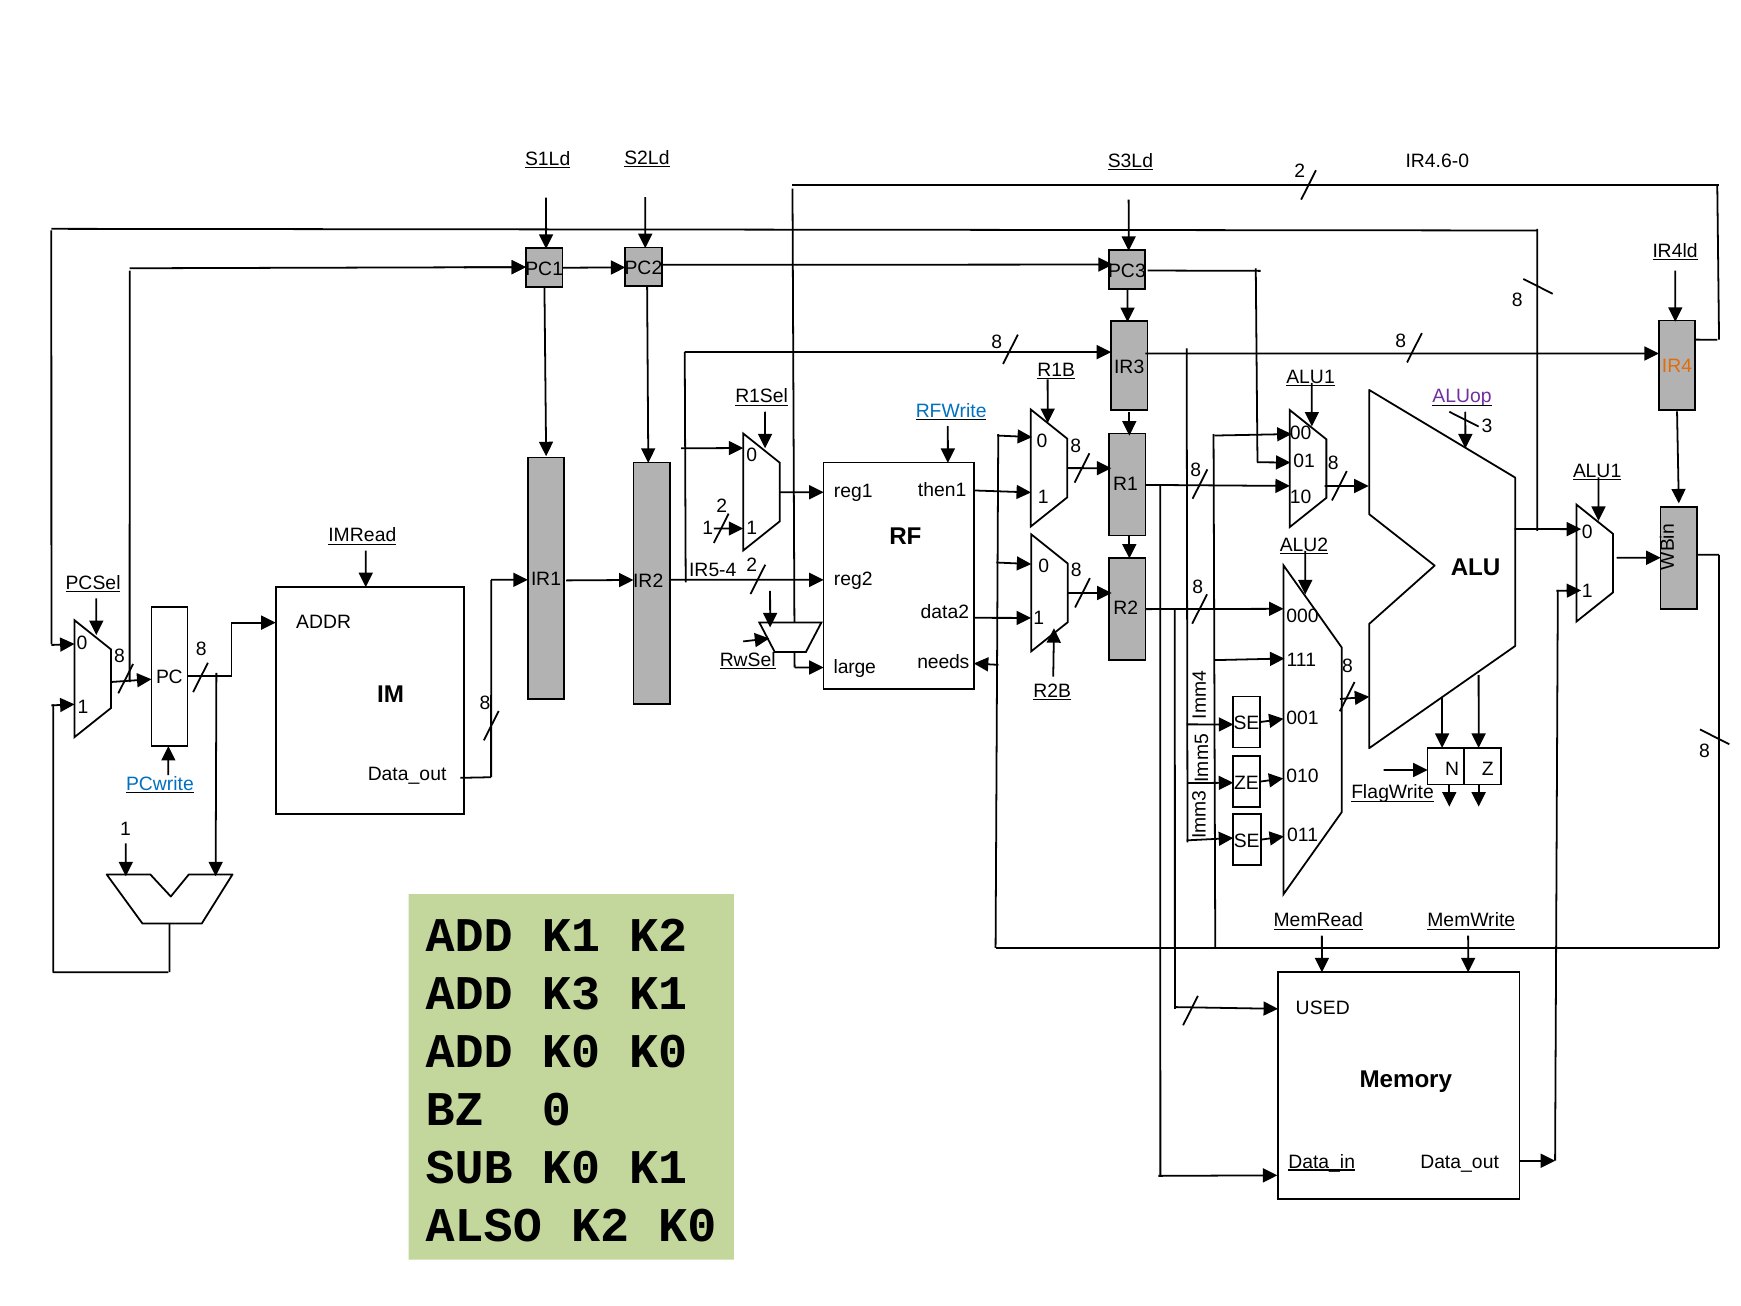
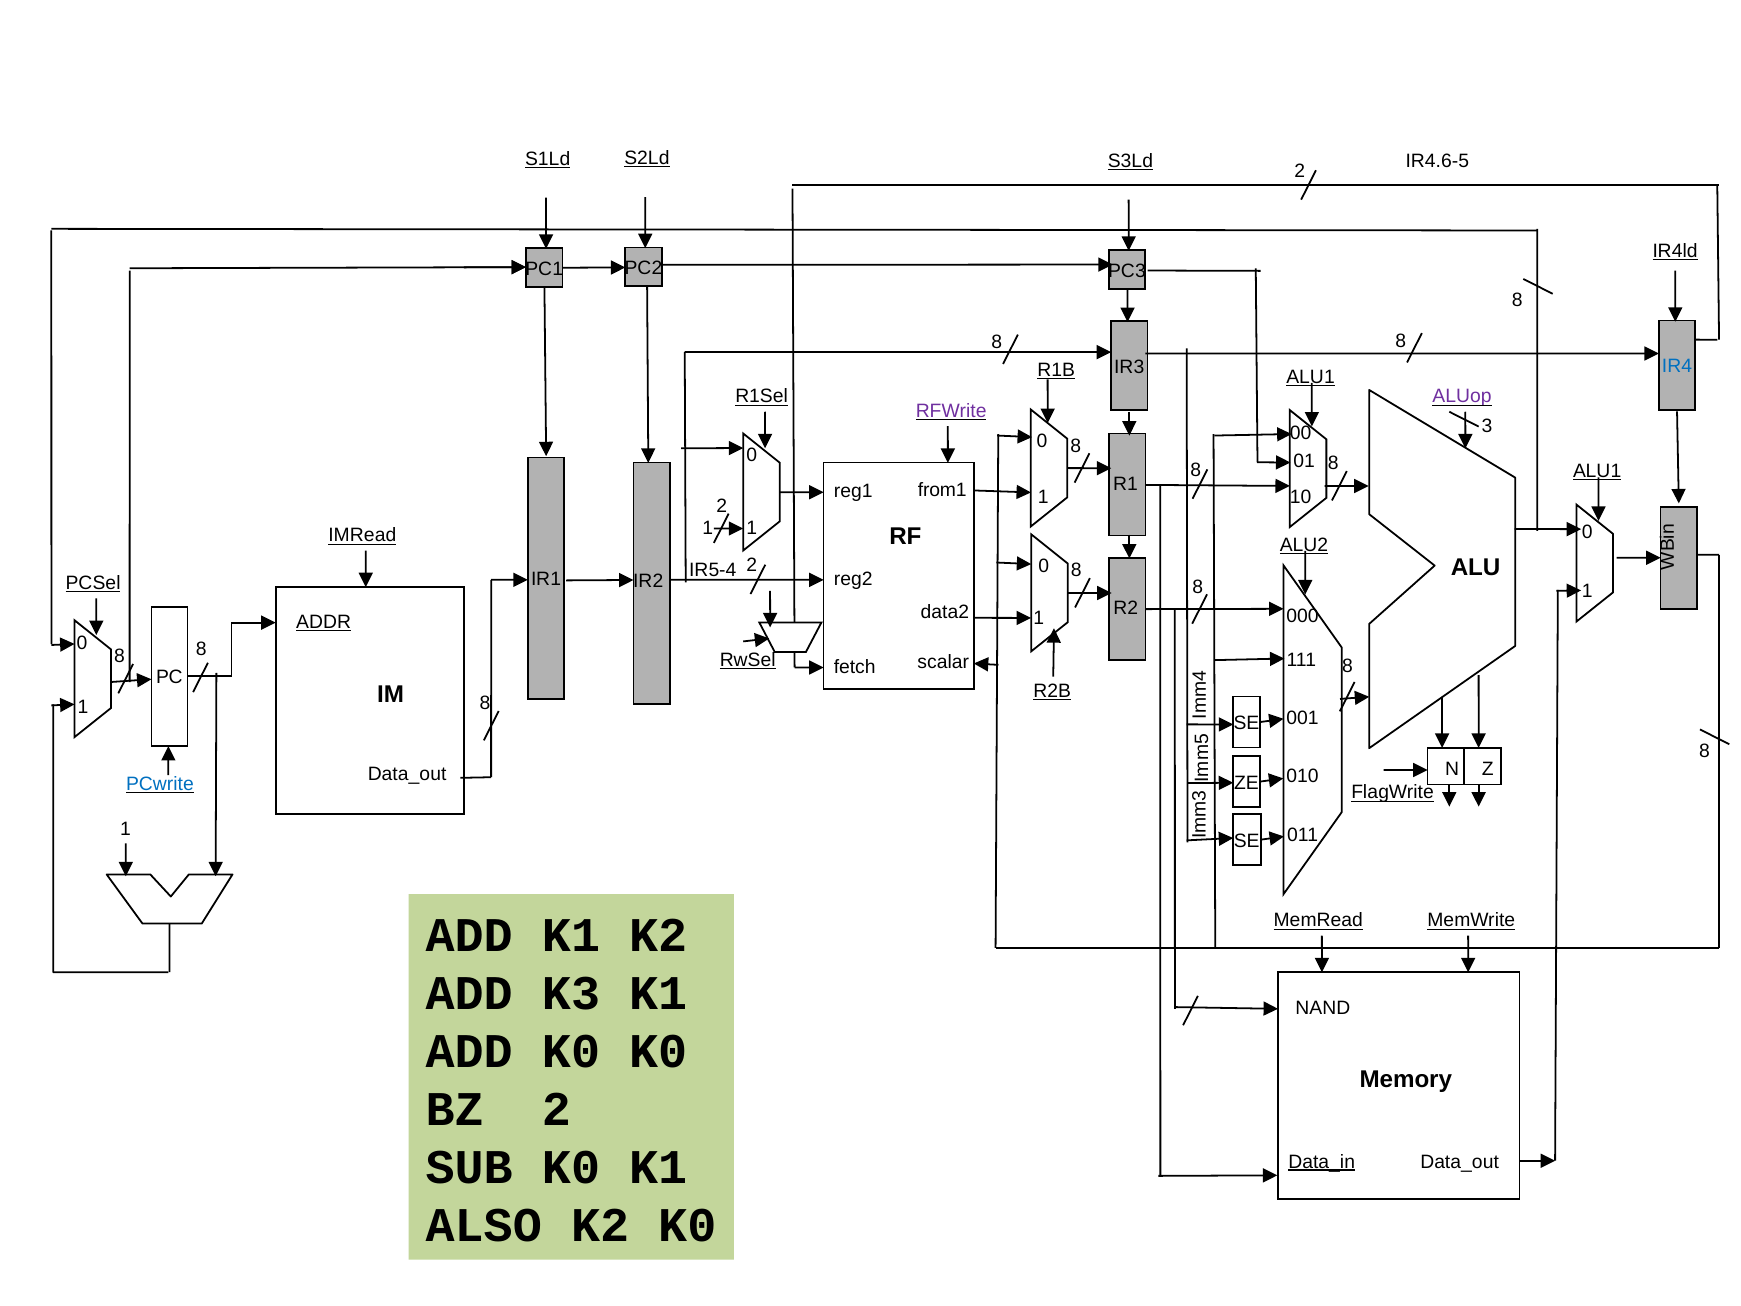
IR4.6-0: IR4.6-0 -> IR4.6-5
IR4 colour: orange -> blue
RFWrite colour: blue -> purple
then1: then1 -> from1
ADDR underline: none -> present
needs: needs -> scalar
large: large -> fetch
USED: USED -> NAND
BZ 0: 0 -> 2
